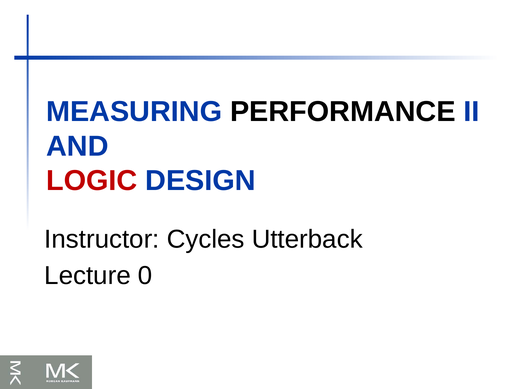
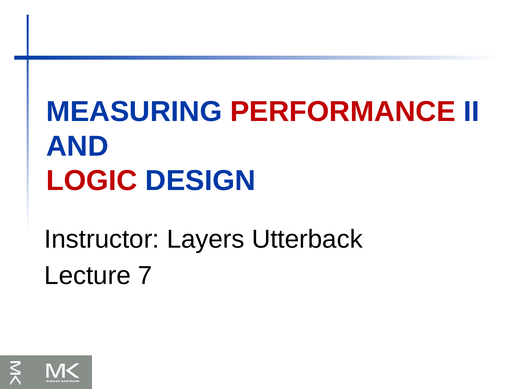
PERFORMANCE colour: black -> red
Cycles: Cycles -> Layers
0: 0 -> 7
